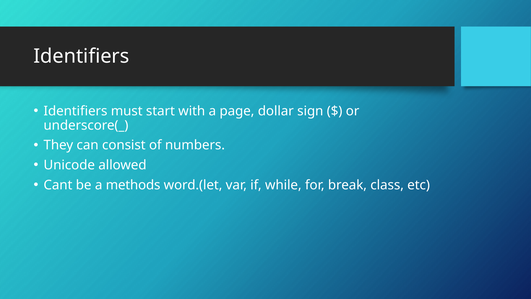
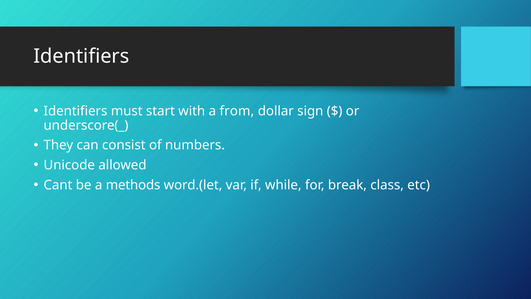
page: page -> from
